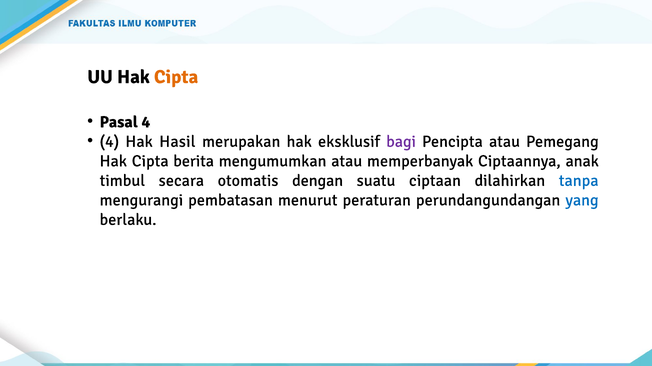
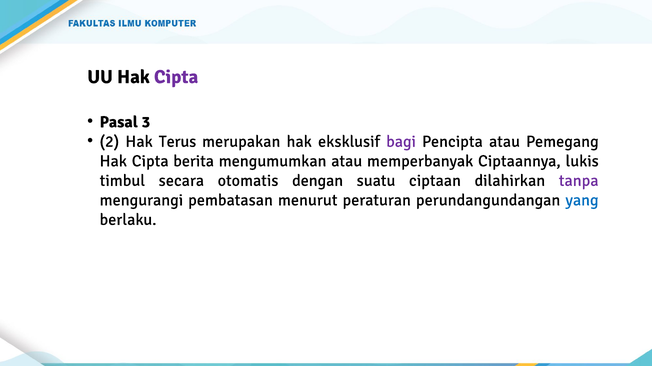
Cipta at (176, 77) colour: orange -> purple
Pasal 4: 4 -> 3
4 at (109, 142): 4 -> 2
Hasil: Hasil -> Terus
anak: anak -> lukis
tanpa colour: blue -> purple
